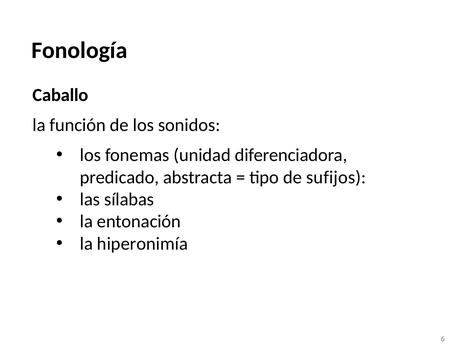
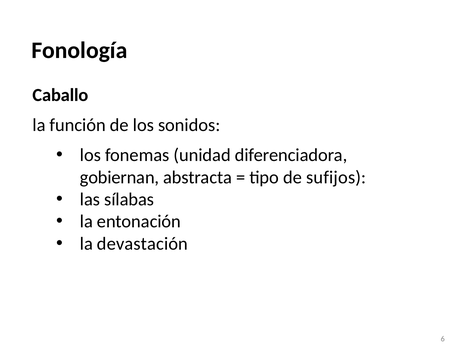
predicado: predicado -> gobiernan
hiperonimía: hiperonimía -> devastación
